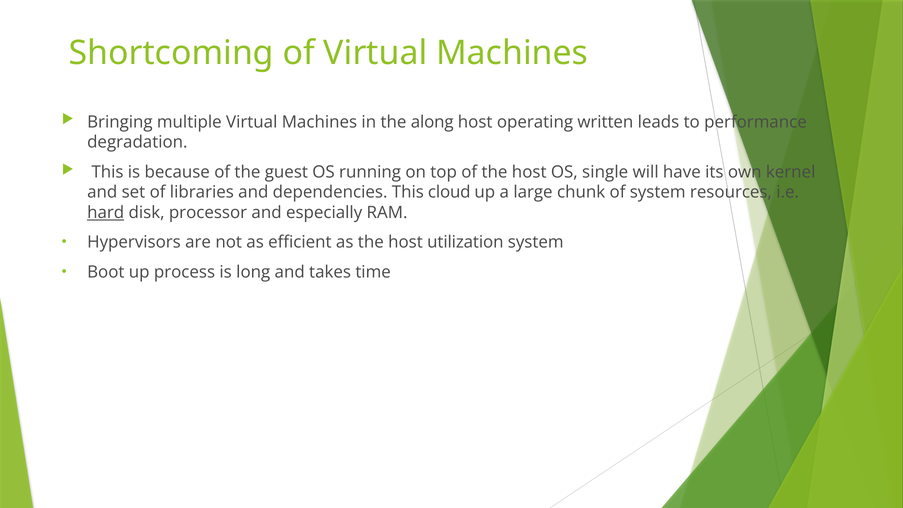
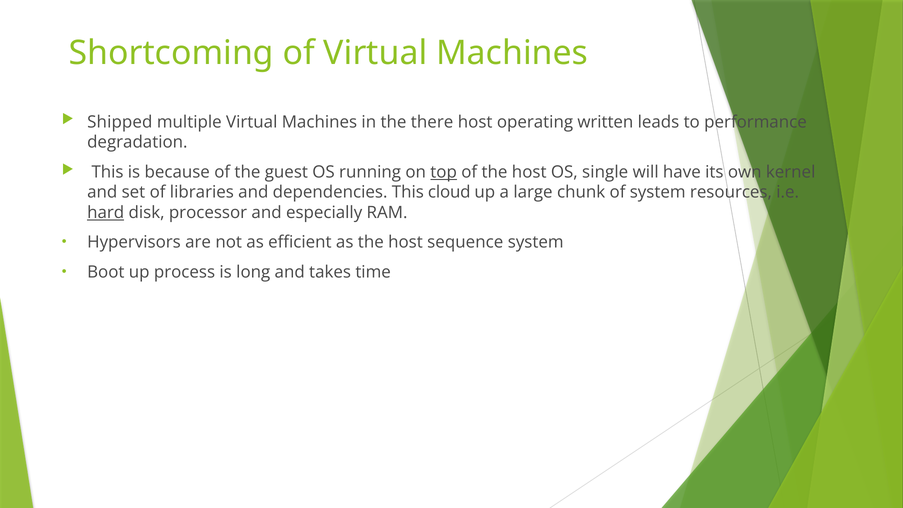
Bringing: Bringing -> Shipped
along: along -> there
top underline: none -> present
utilization: utilization -> sequence
